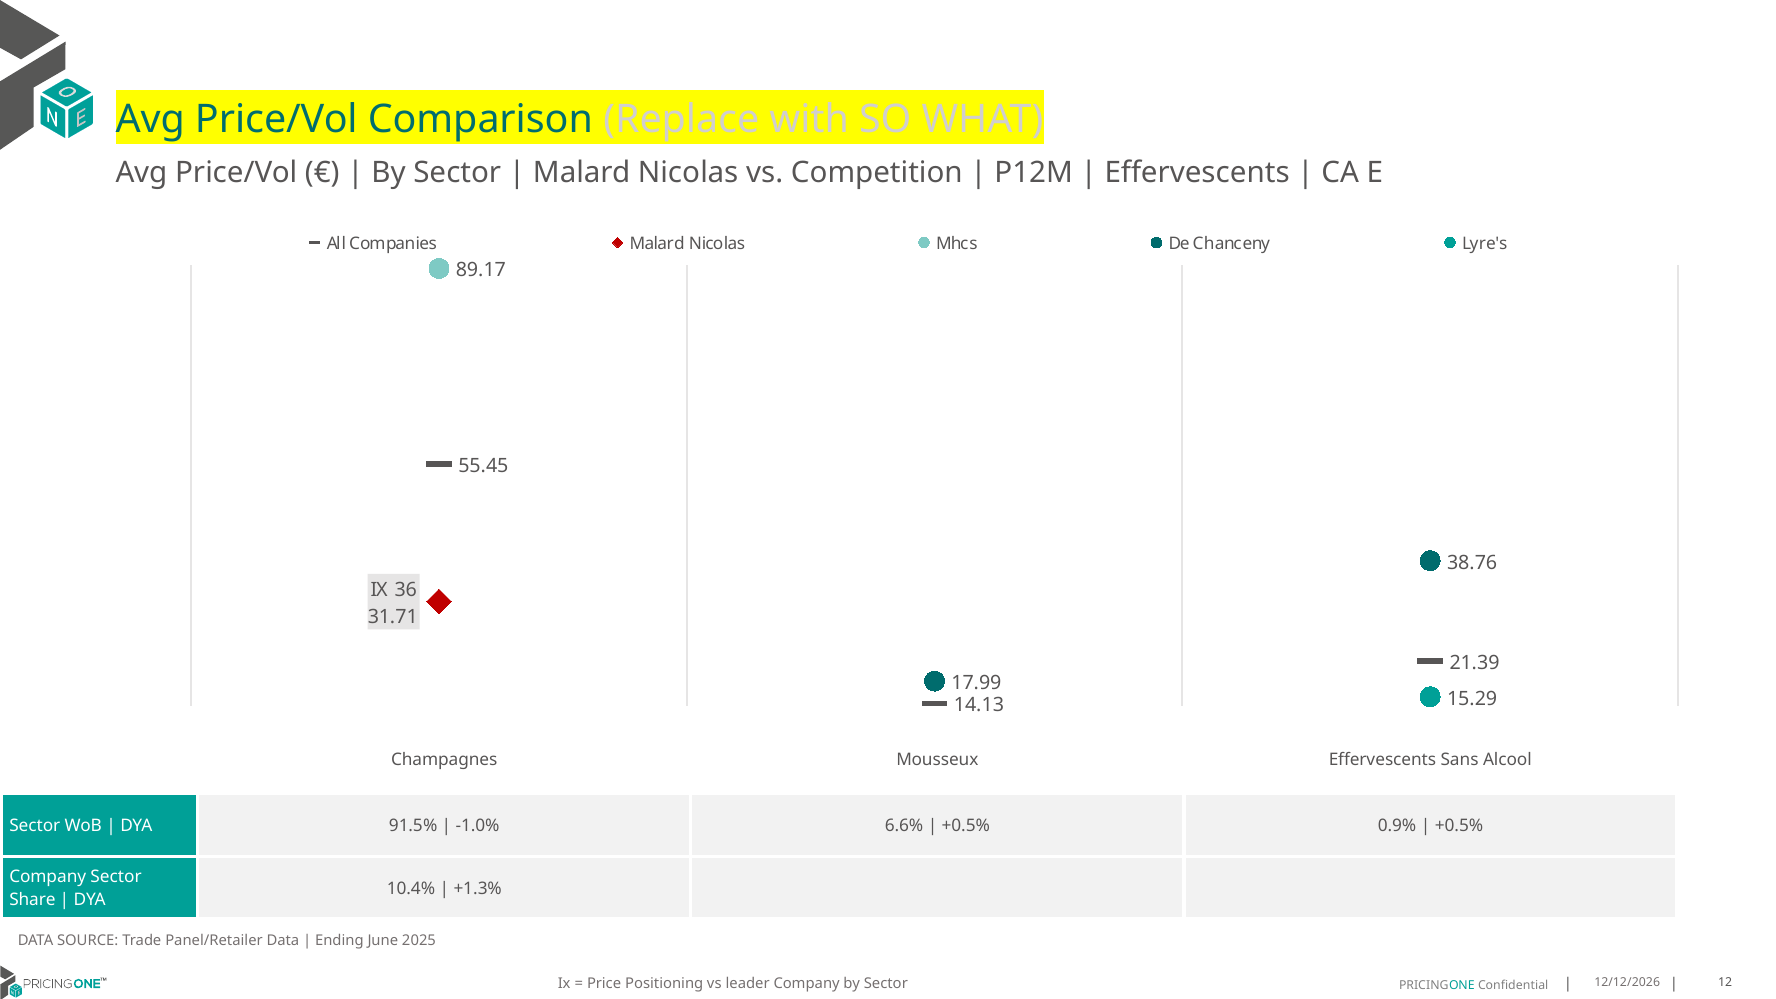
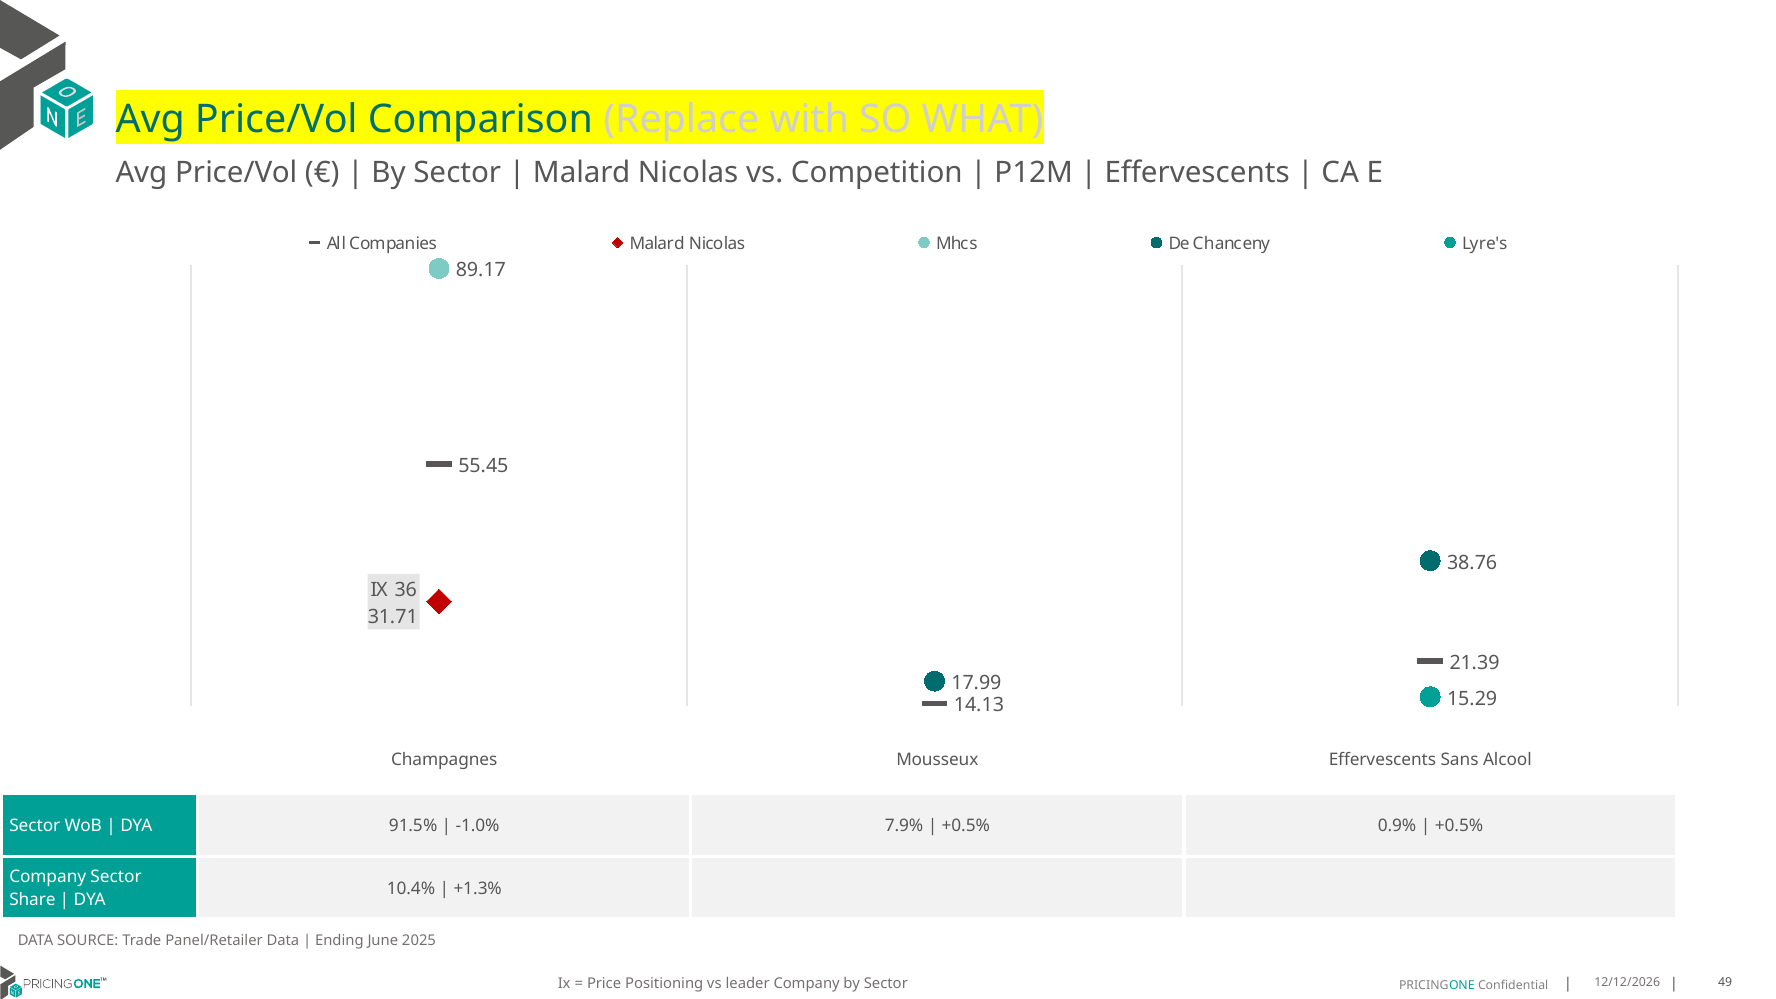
6.6%: 6.6% -> 7.9%
12: 12 -> 49
